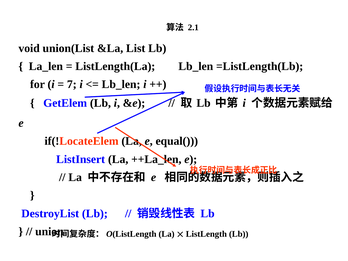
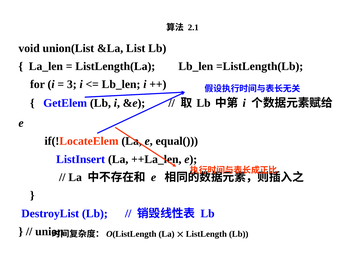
7: 7 -> 3
